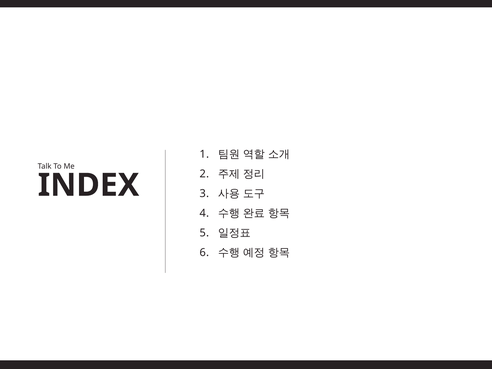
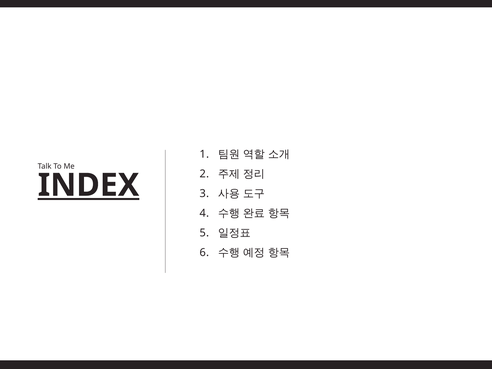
INDEX underline: none -> present
